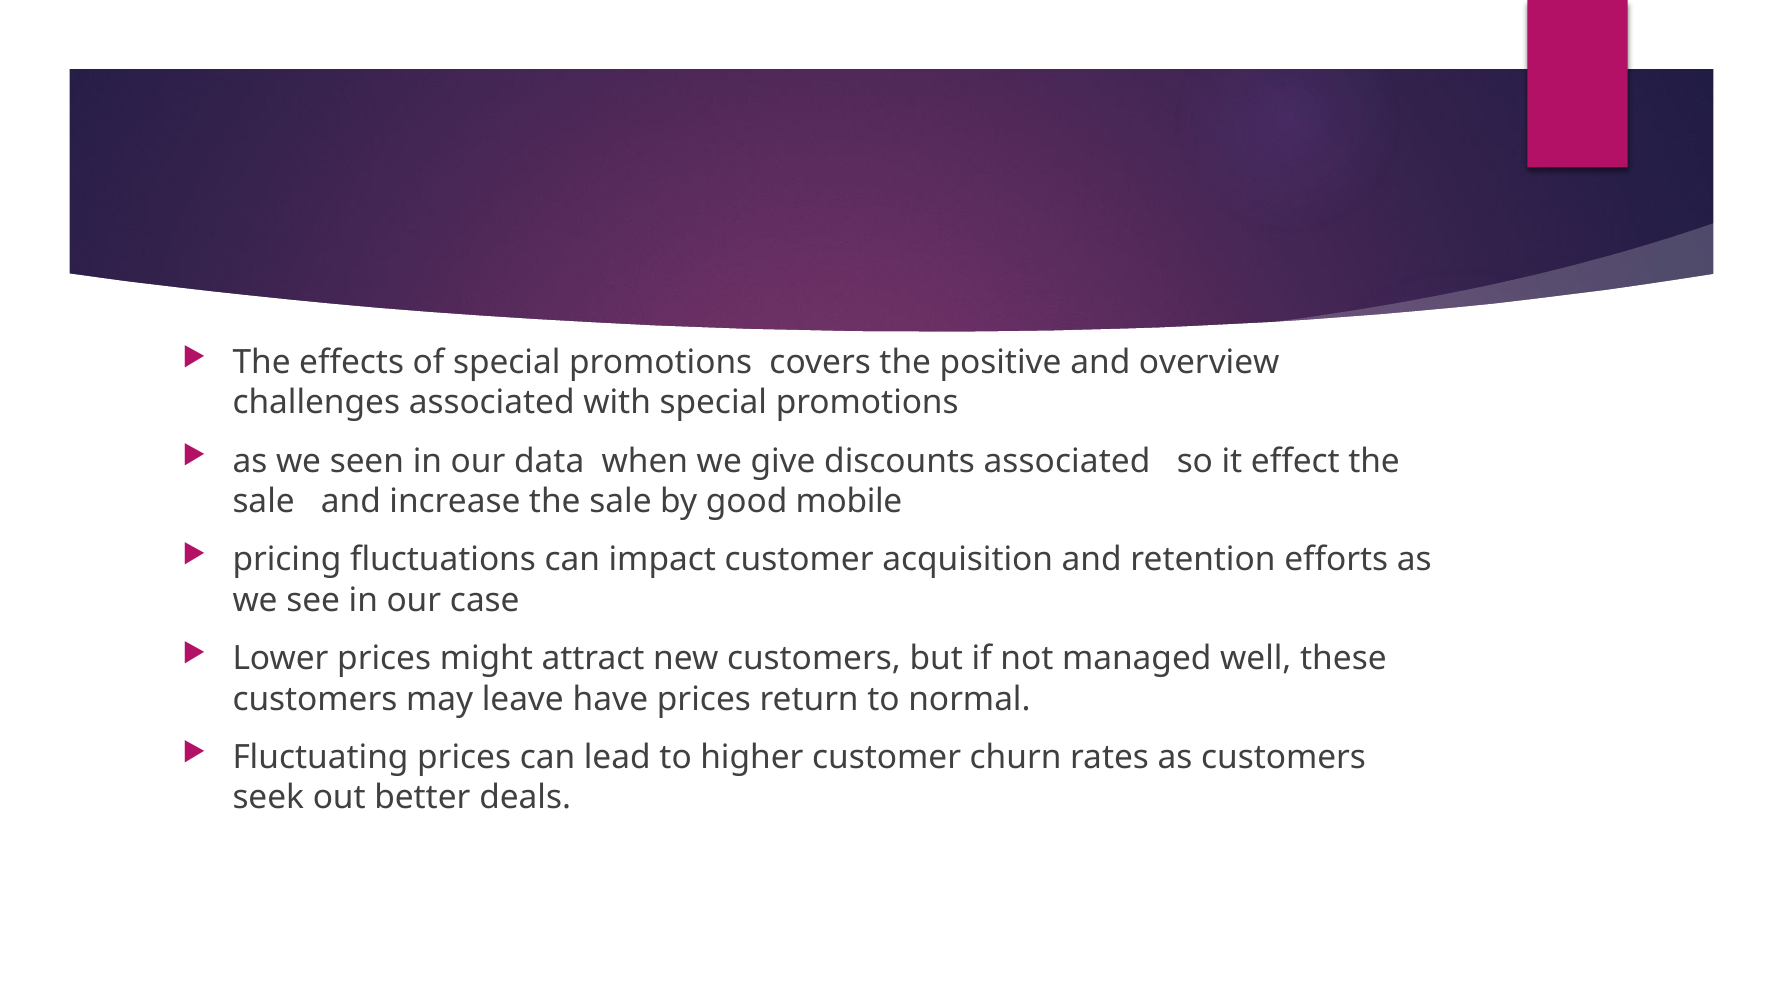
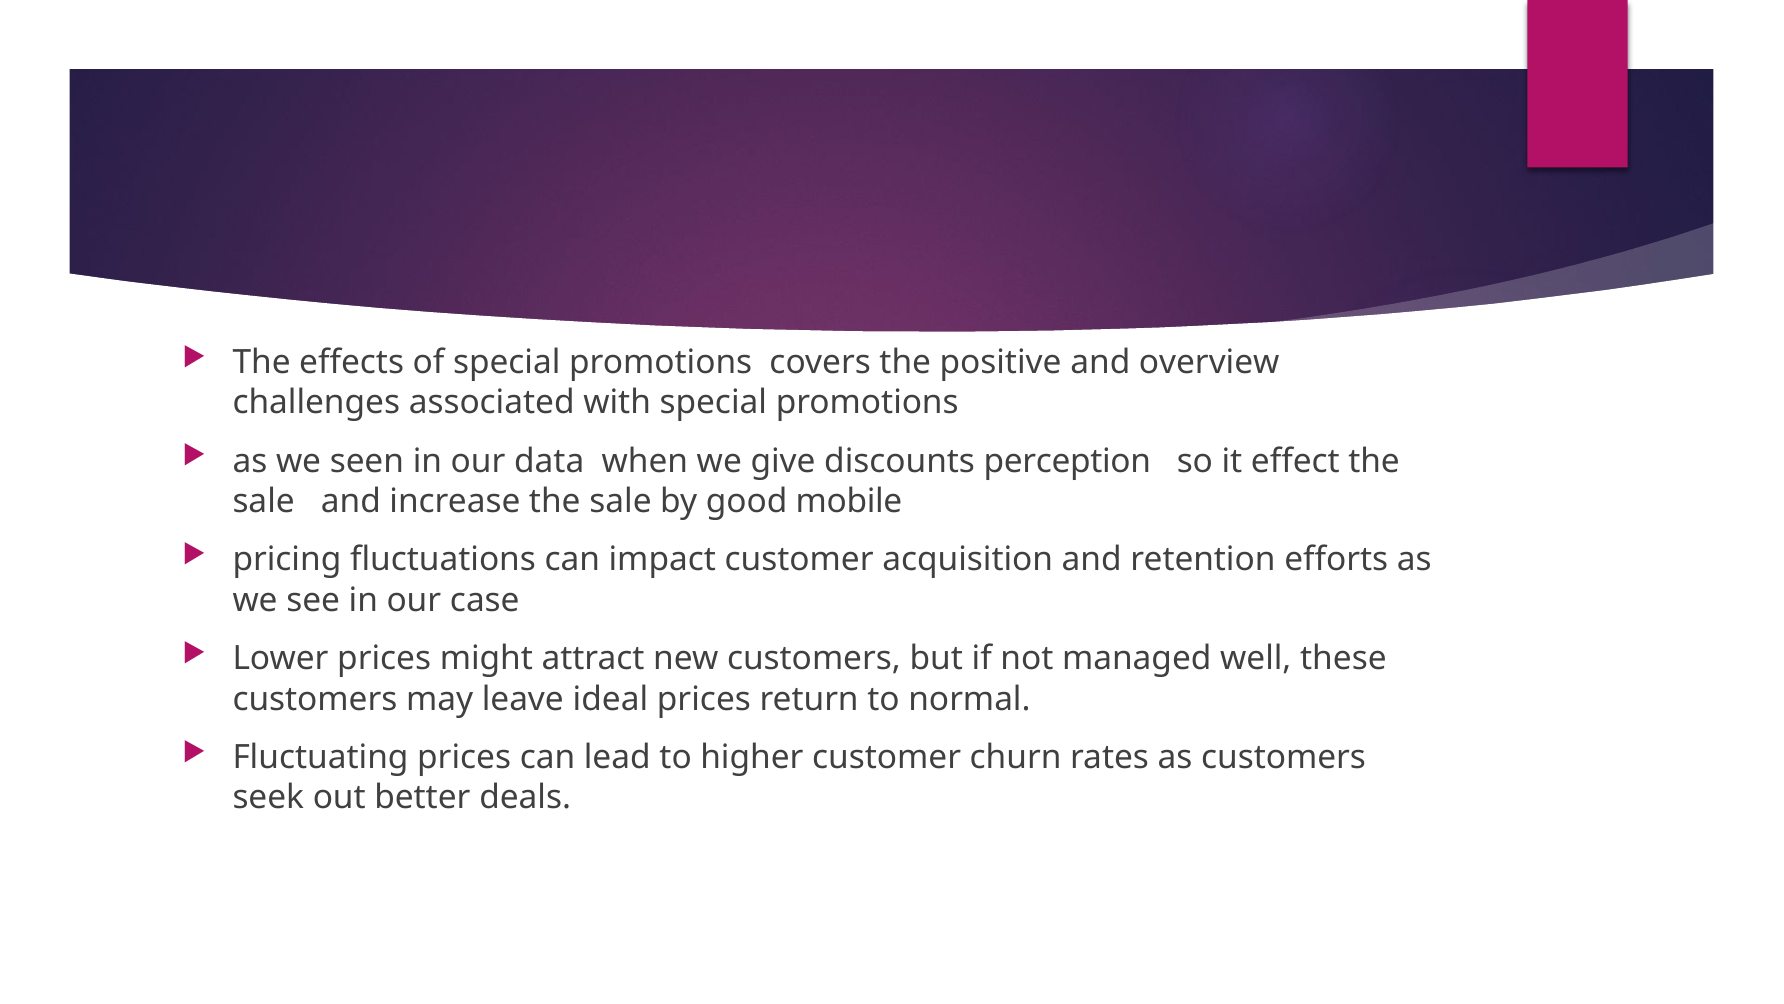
discounts associated: associated -> perception
have: have -> ideal
